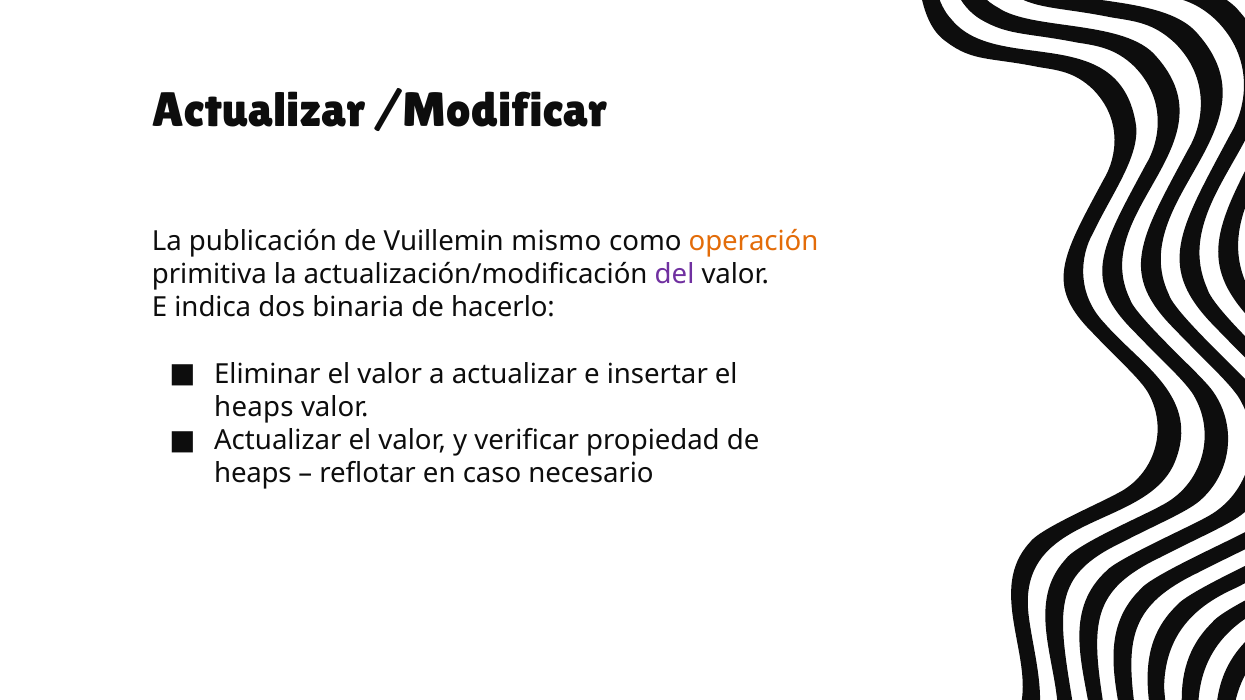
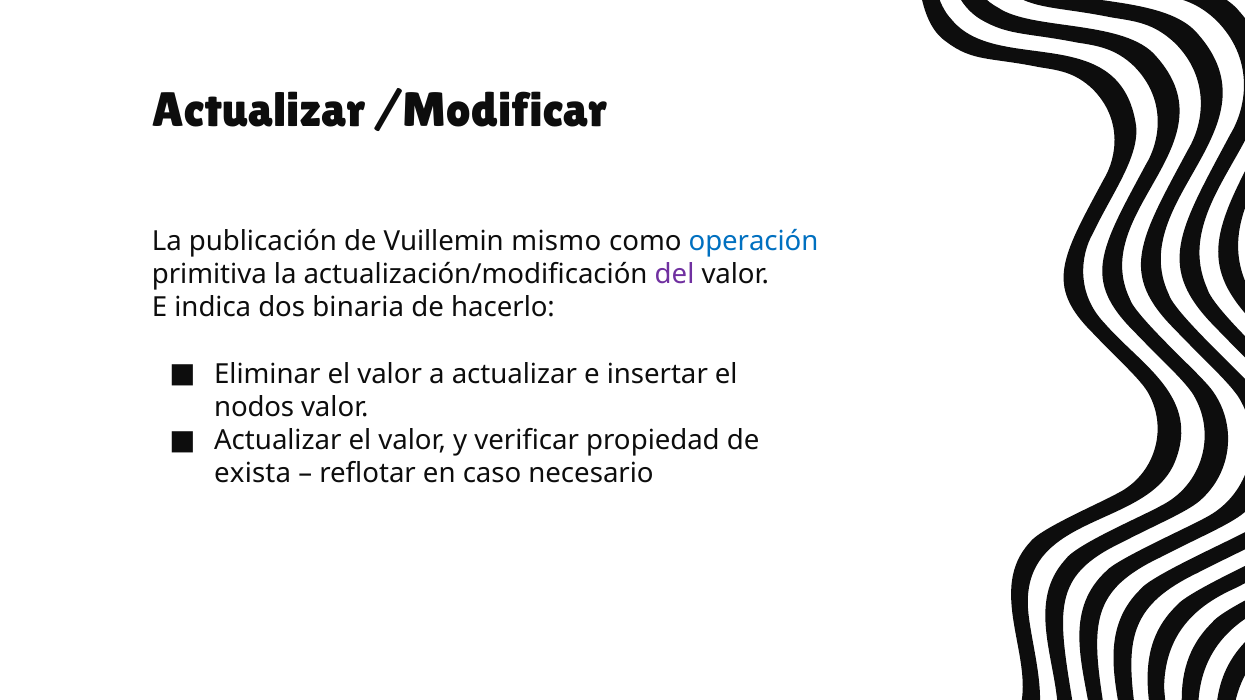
operación colour: orange -> blue
heaps at (254, 407): heaps -> nodos
heaps at (253, 474): heaps -> exista
